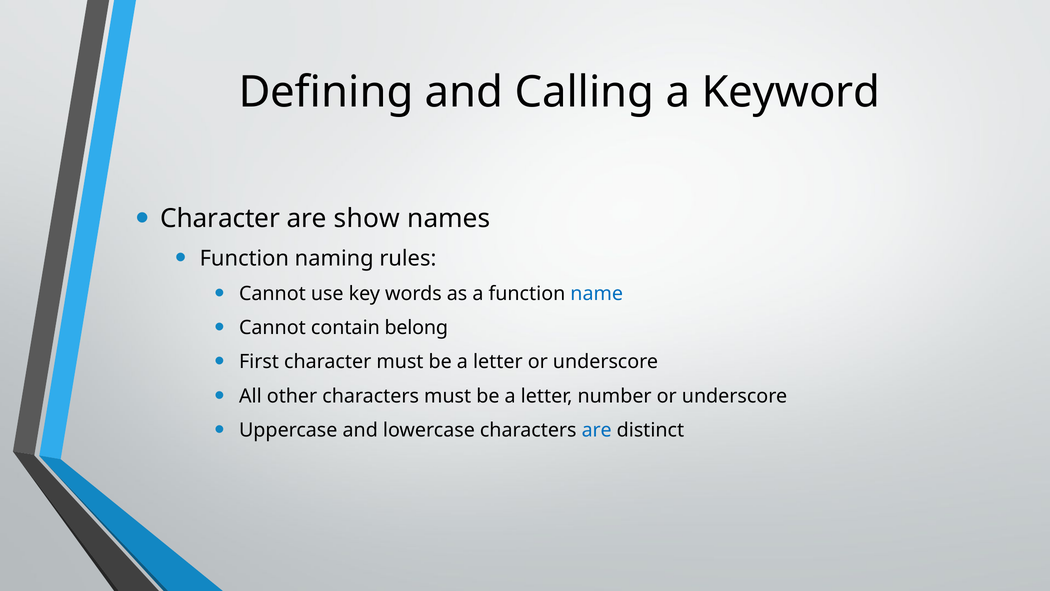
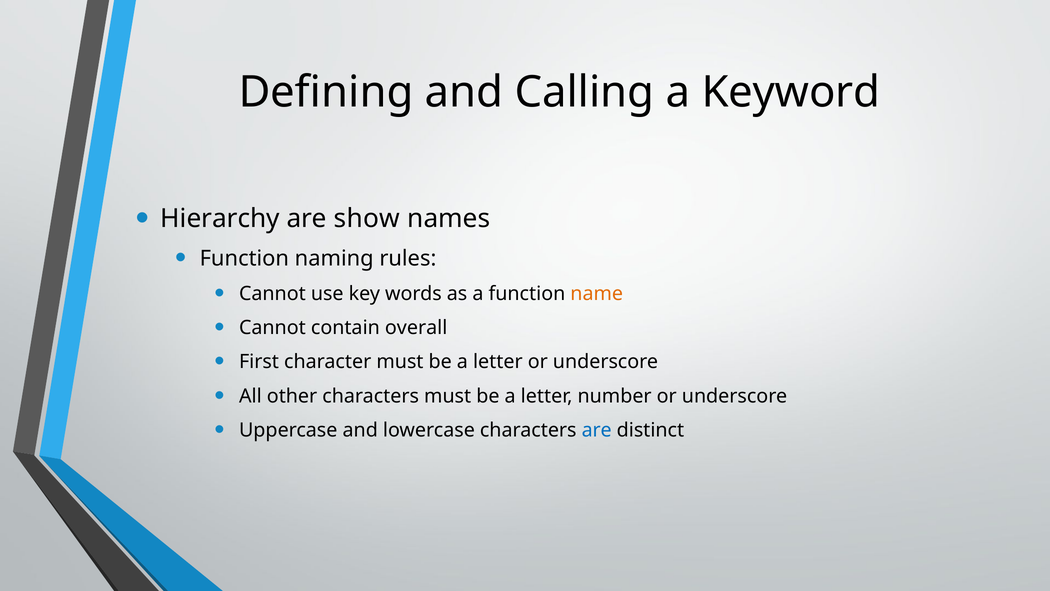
Character at (220, 219): Character -> Hierarchy
name colour: blue -> orange
belong: belong -> overall
